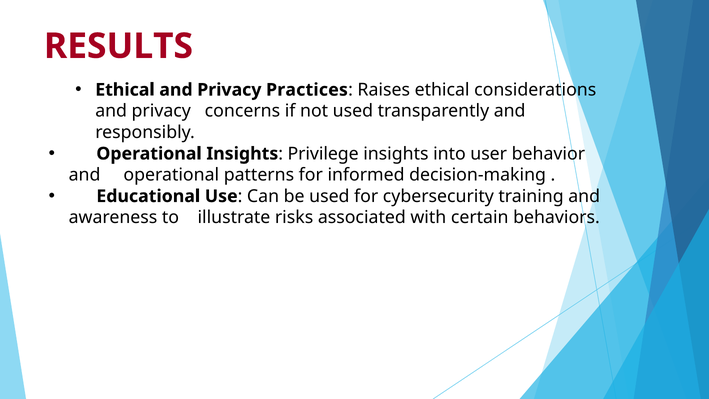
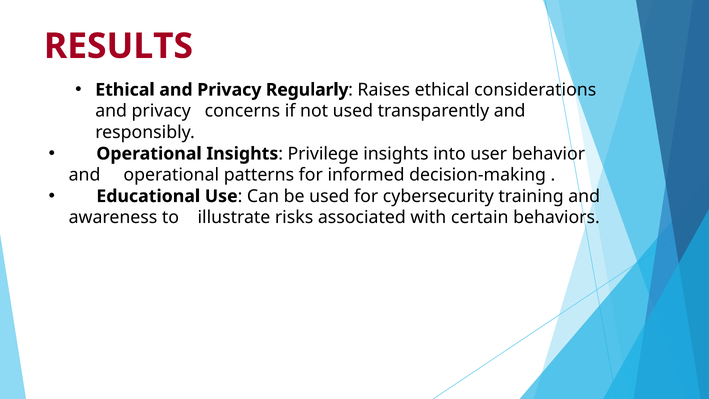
Practices: Practices -> Regularly
